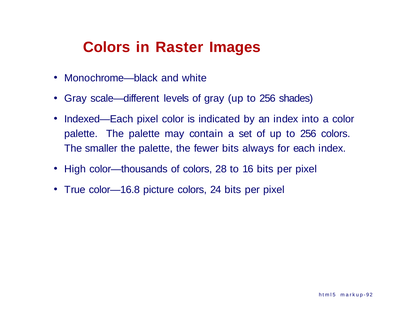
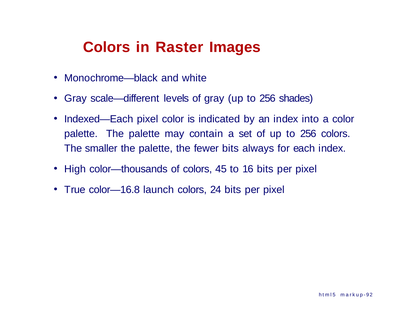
28: 28 -> 45
picture: picture -> launch
